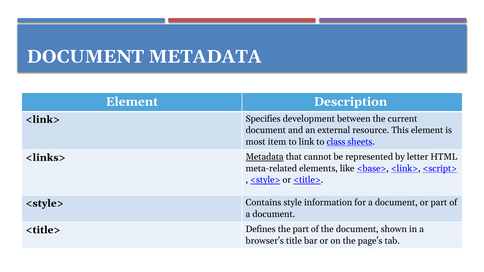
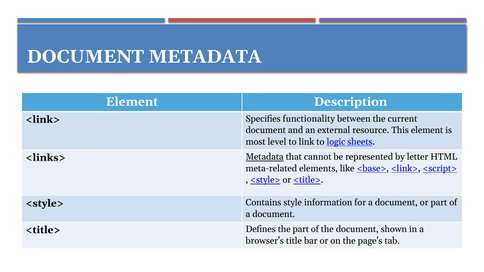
development: development -> functionality
item: item -> level
class: class -> logic
